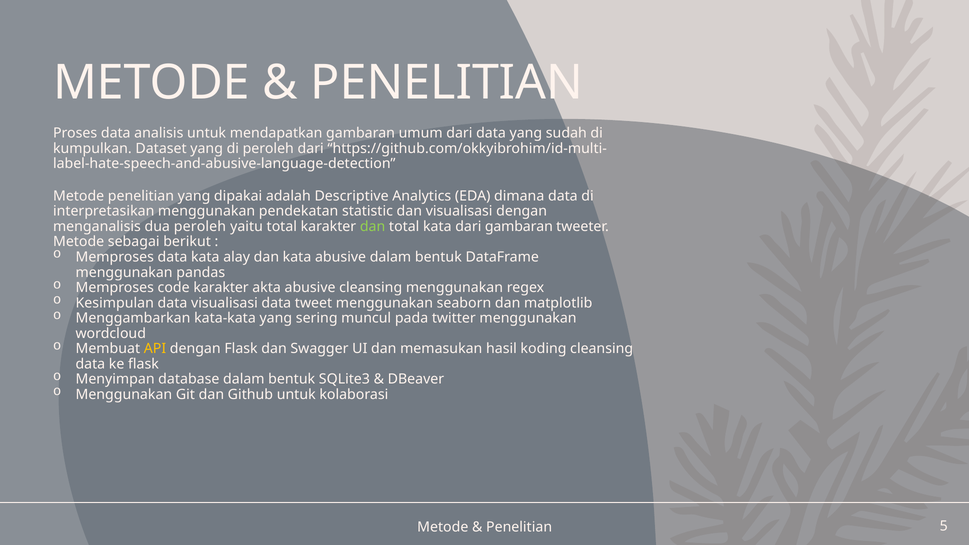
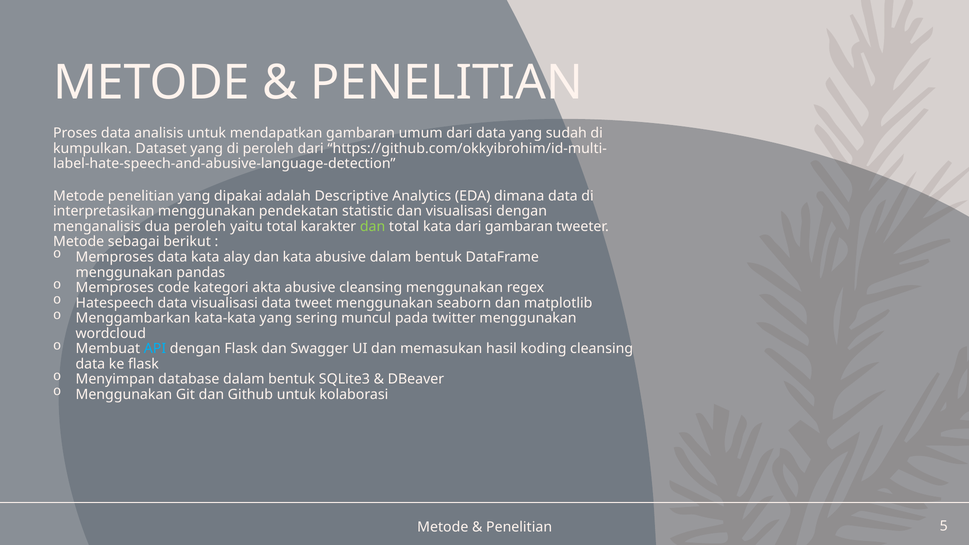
code karakter: karakter -> kategori
Kesimpulan: Kesimpulan -> Hatespeech
API colour: yellow -> light blue
